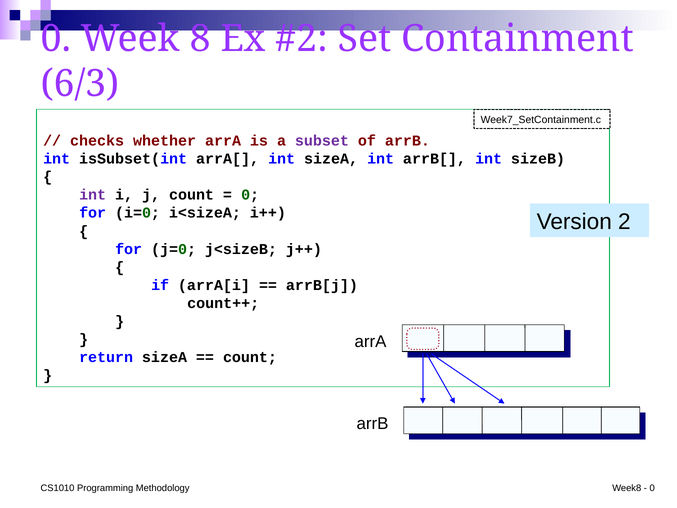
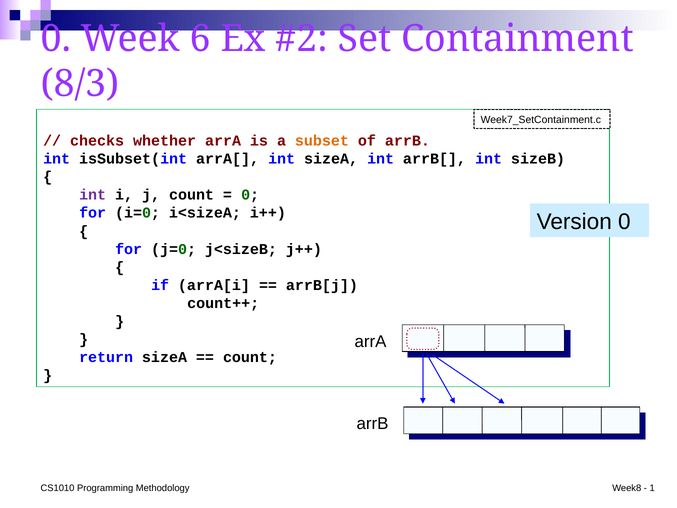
8: 8 -> 6
6/3: 6/3 -> 8/3
subset colour: purple -> orange
Version 2: 2 -> 0
0 at (652, 488): 0 -> 1
